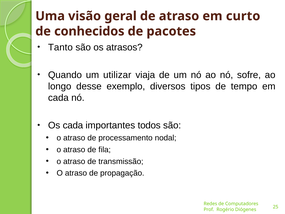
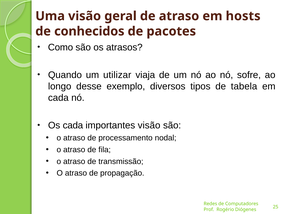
curto: curto -> hosts
Tanto: Tanto -> Como
tempo: tempo -> tabela
importantes todos: todos -> visão
